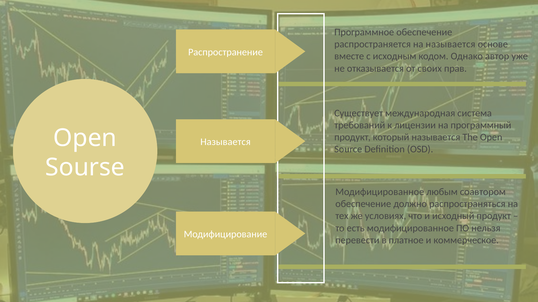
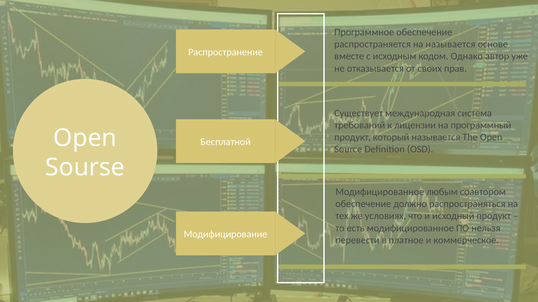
Называется at (226, 142): Называется -> Бесплатной
